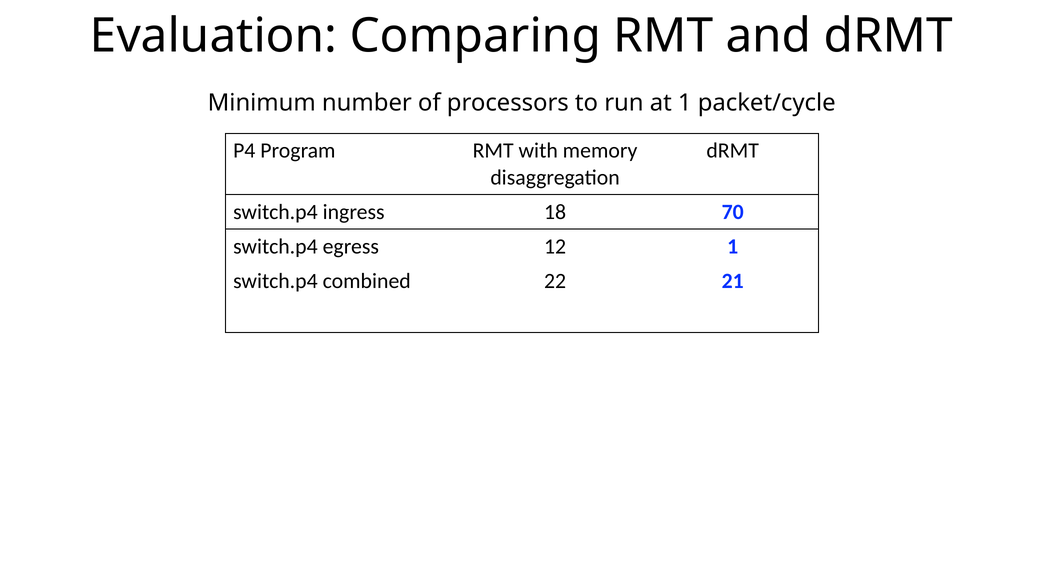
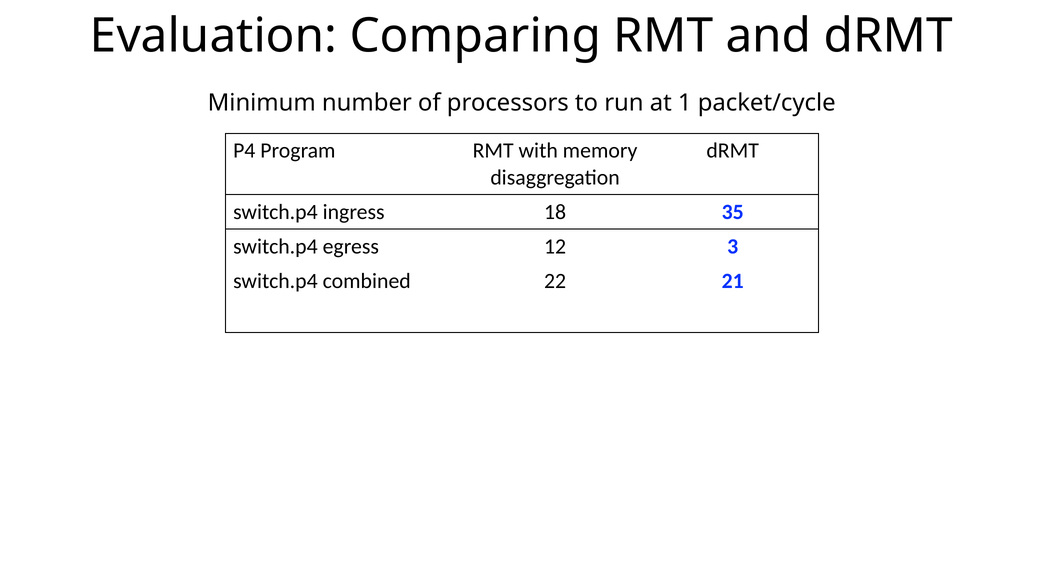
70: 70 -> 35
12 1: 1 -> 3
